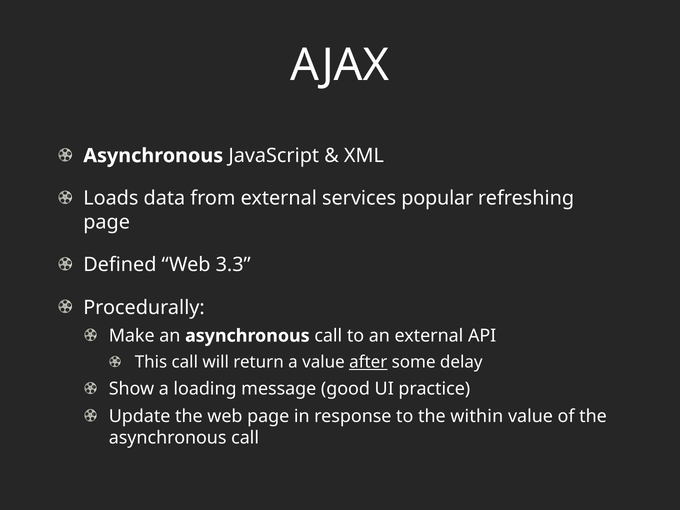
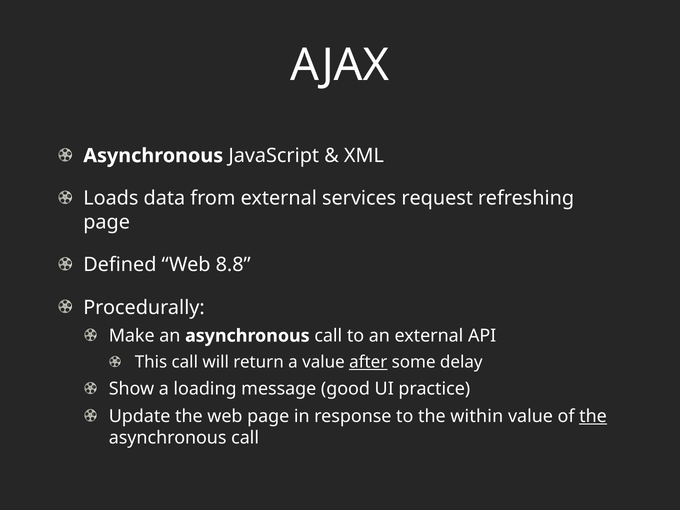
popular: popular -> request
3.3: 3.3 -> 8.8
the at (593, 416) underline: none -> present
